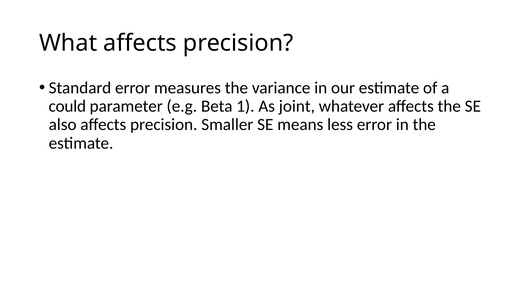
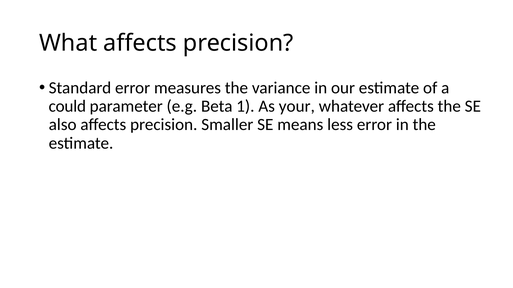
joint: joint -> your
